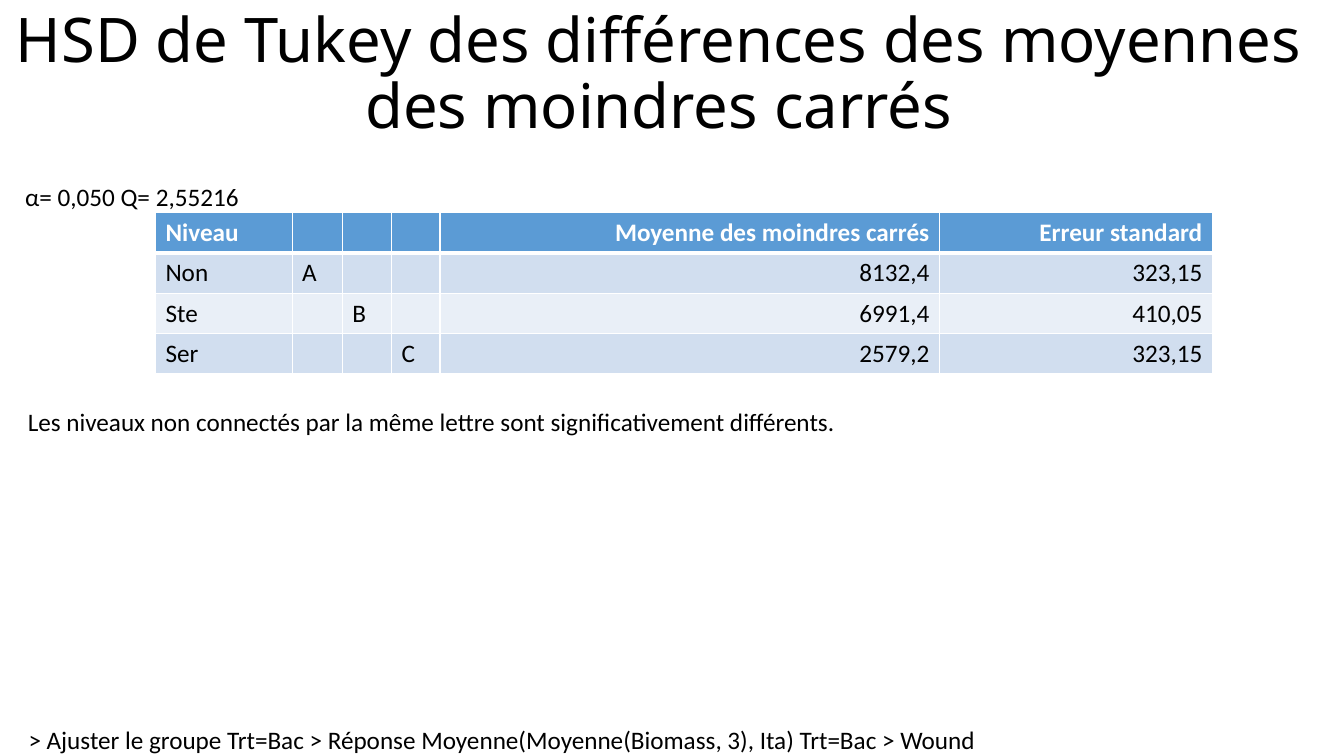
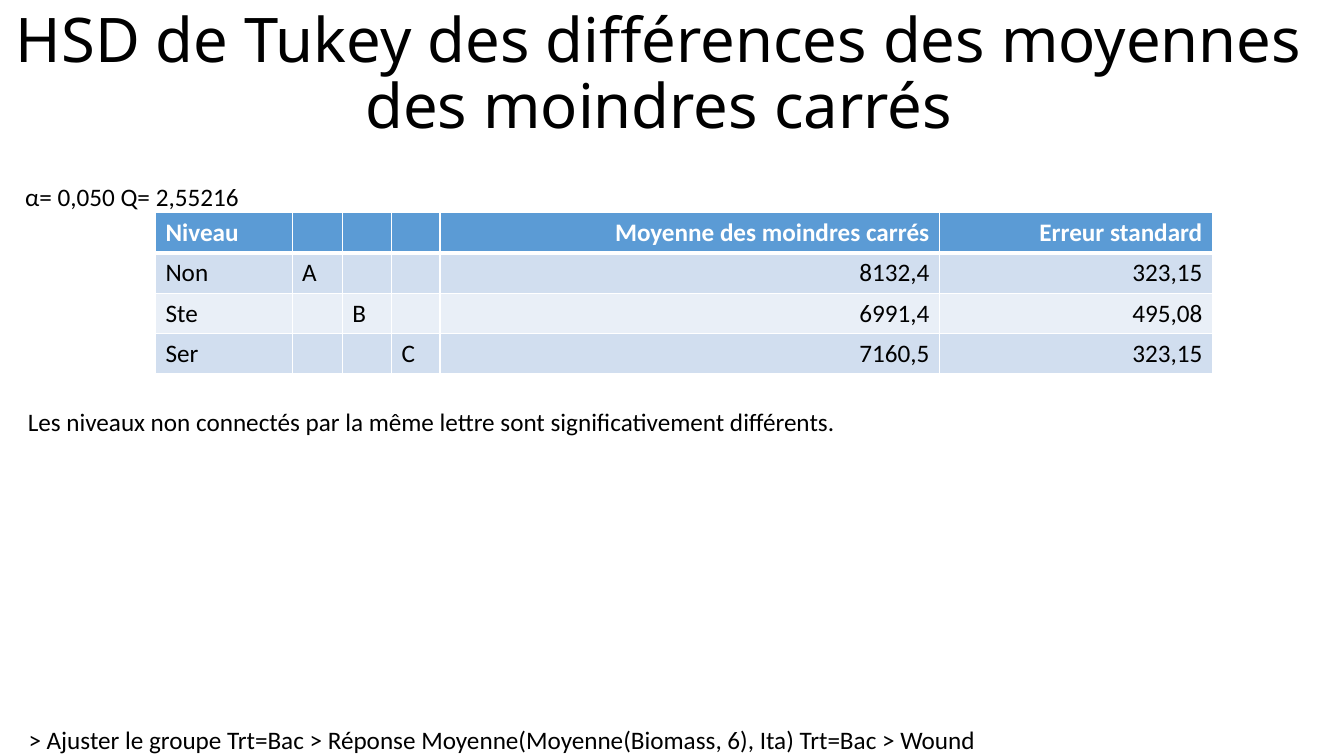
410,05: 410,05 -> 495,08
2579,2: 2579,2 -> 7160,5
3: 3 -> 6
